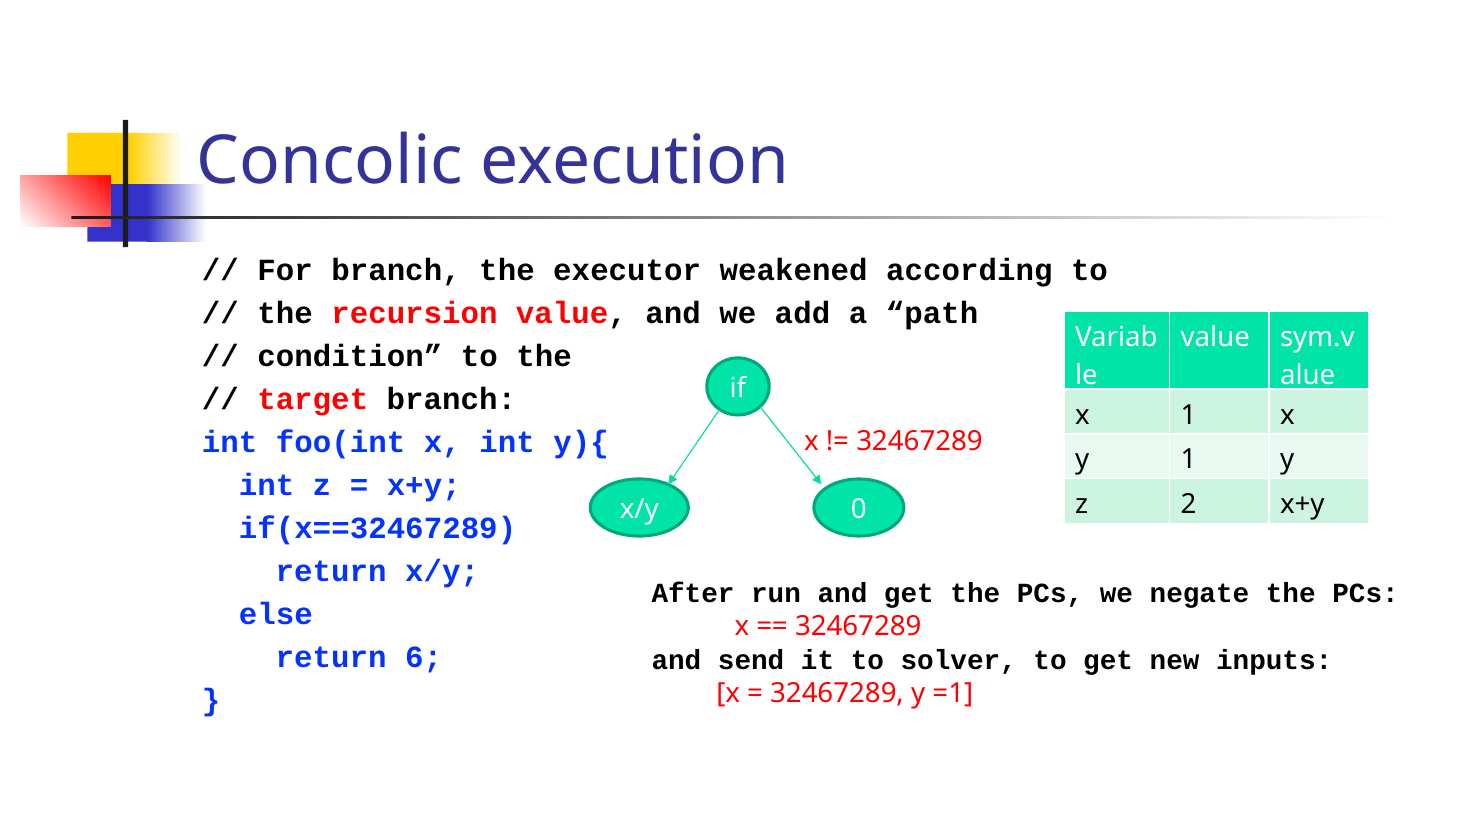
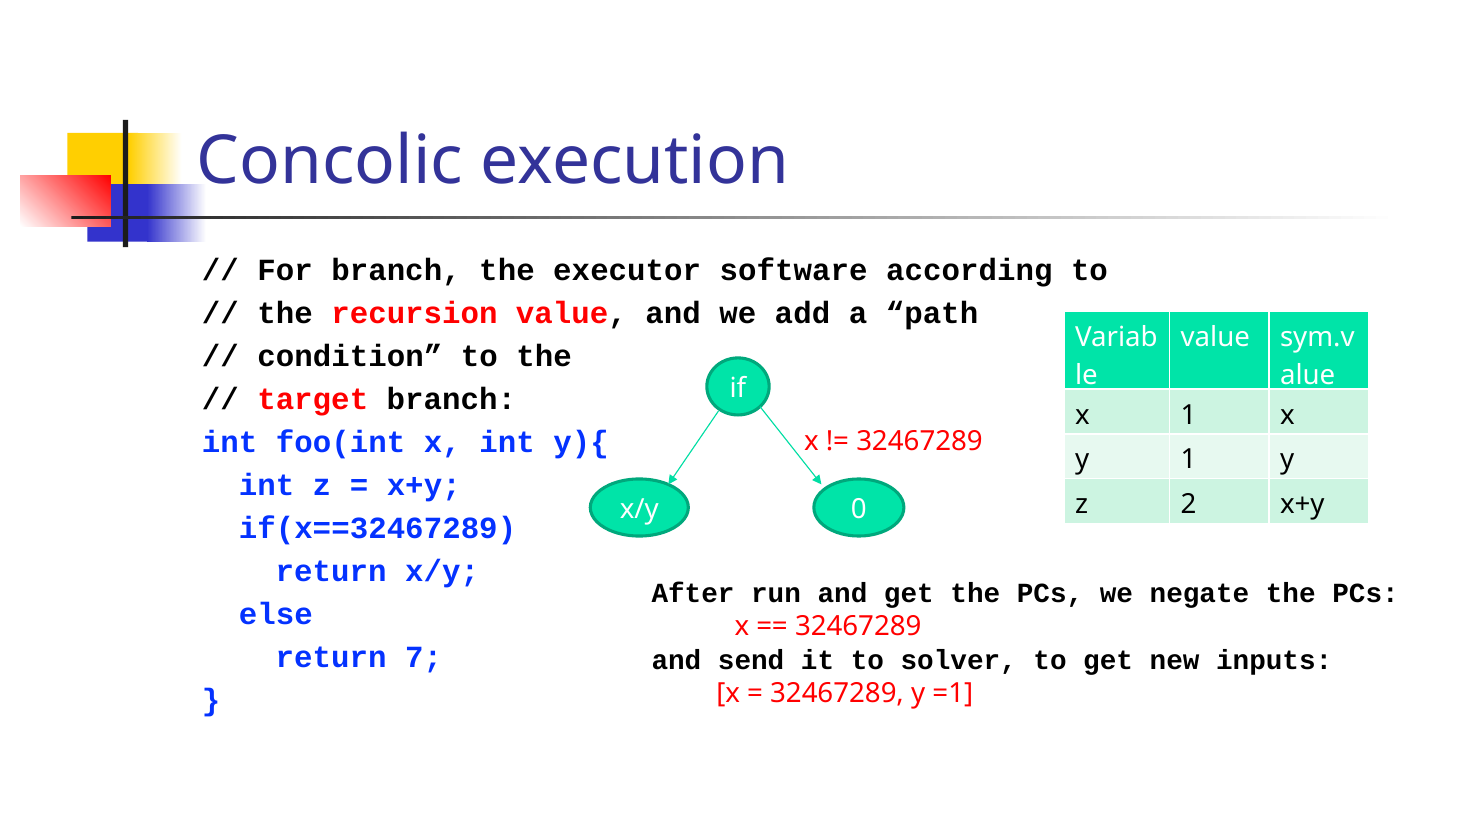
weakened: weakened -> software
6: 6 -> 7
